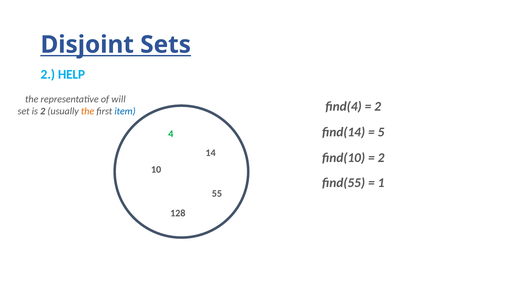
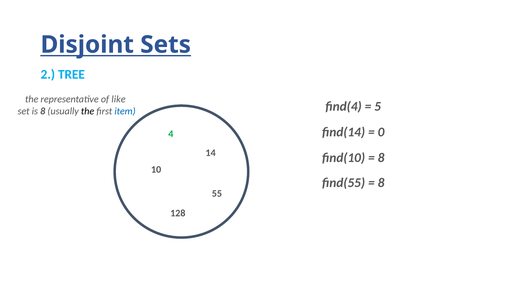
HELP: HELP -> TREE
will: will -> like
is 2: 2 -> 8
the at (88, 111) colour: orange -> black
2 at (378, 106): 2 -> 5
5: 5 -> 0
2 at (381, 157): 2 -> 8
1 at (381, 183): 1 -> 8
